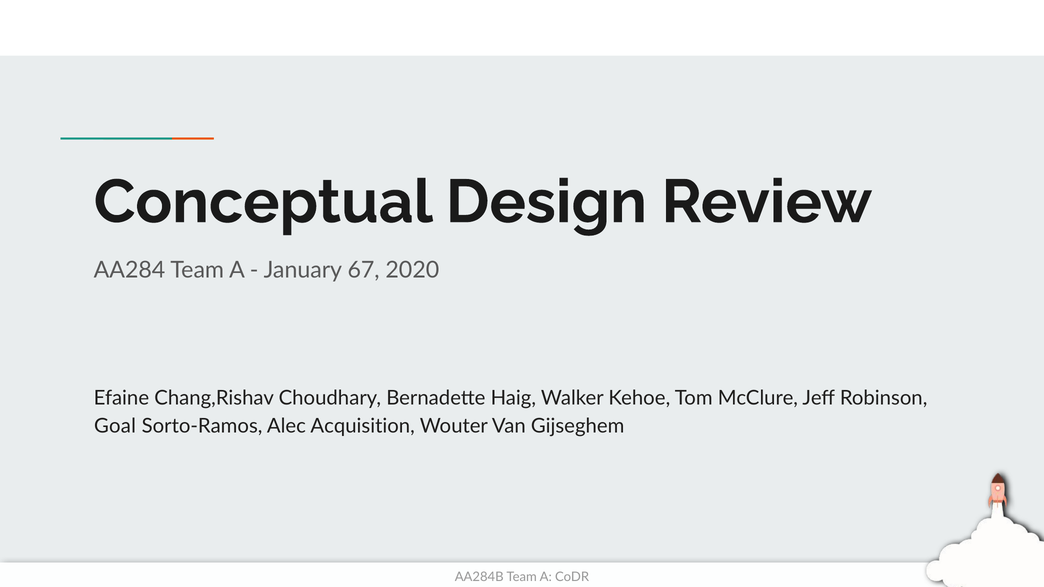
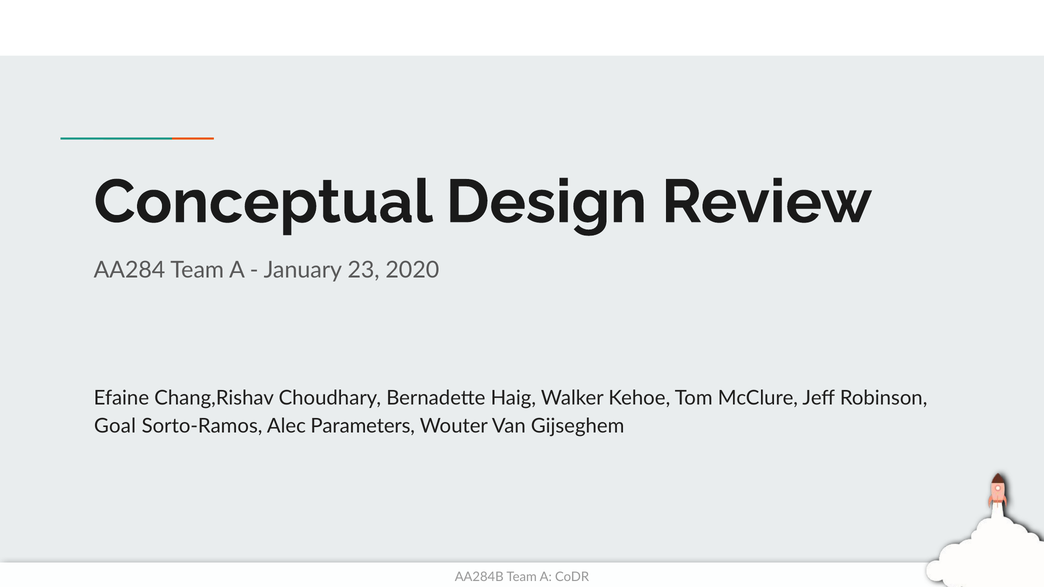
67: 67 -> 23
Acquisition: Acquisition -> Parameters
